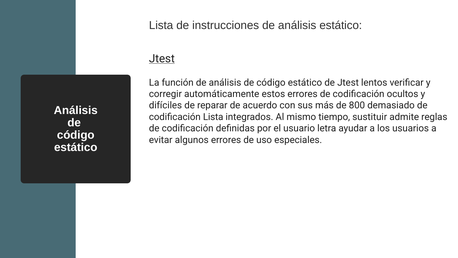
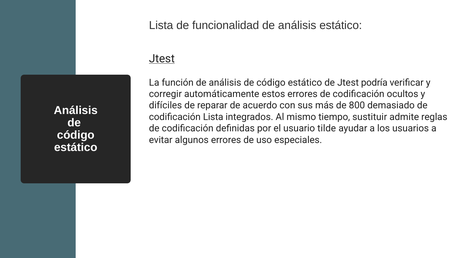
instrucciones: instrucciones -> funcionalidad
lentos: lentos -> podría
letra: letra -> tilde
